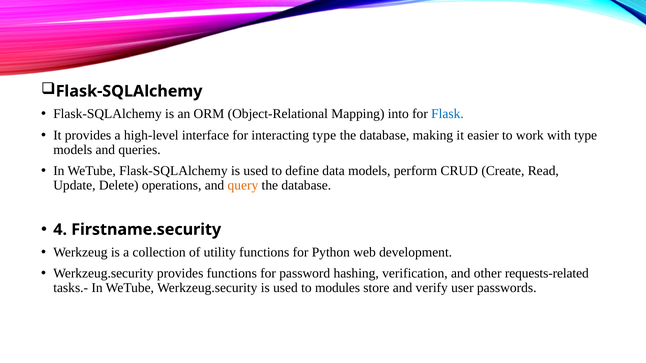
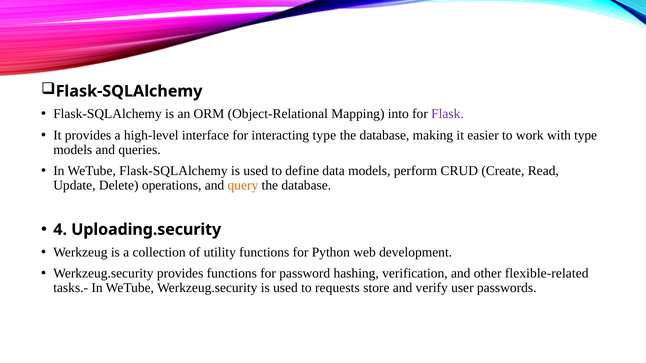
Flask colour: blue -> purple
Firstname.security: Firstname.security -> Uploading.security
requests-related: requests-related -> flexible-related
modules: modules -> requests
